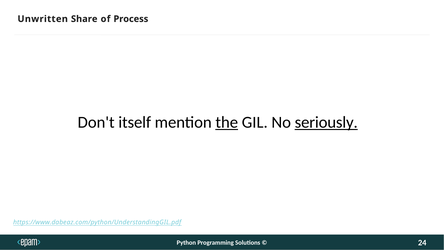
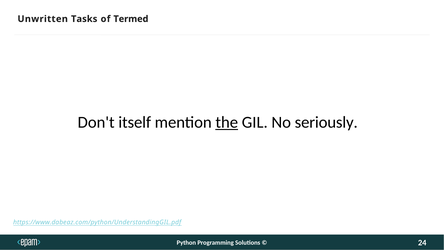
Share: Share -> Tasks
Process: Process -> Termed
seriously underline: present -> none
